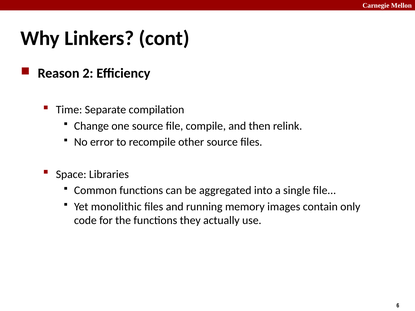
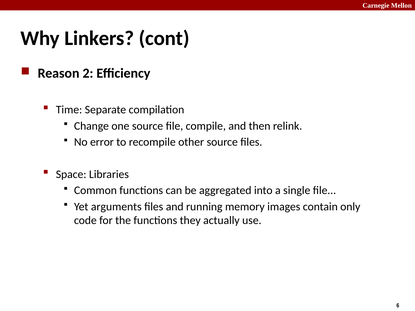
monolithic: monolithic -> arguments
